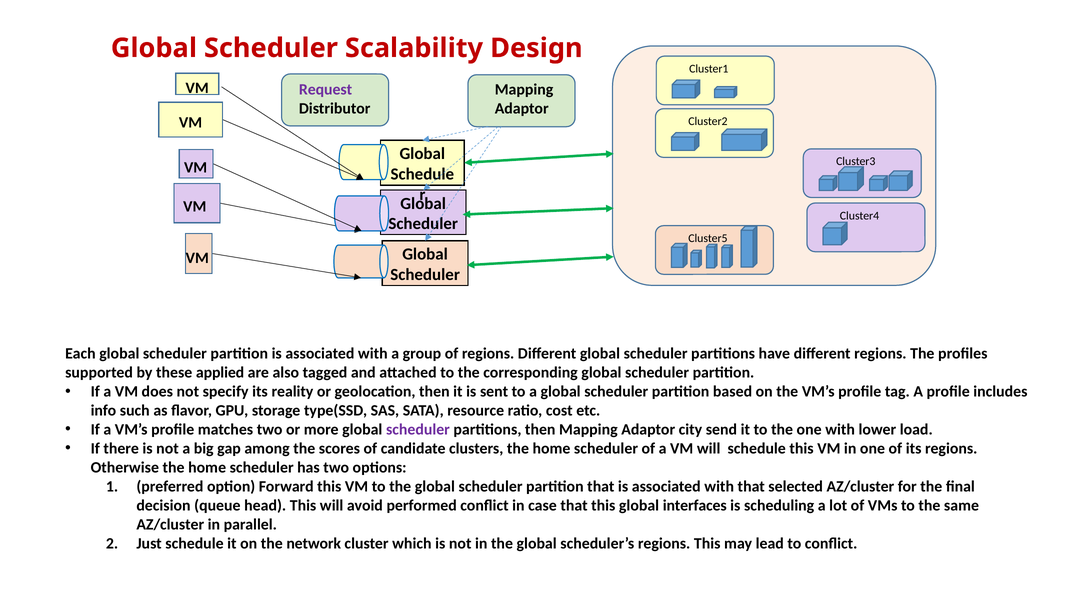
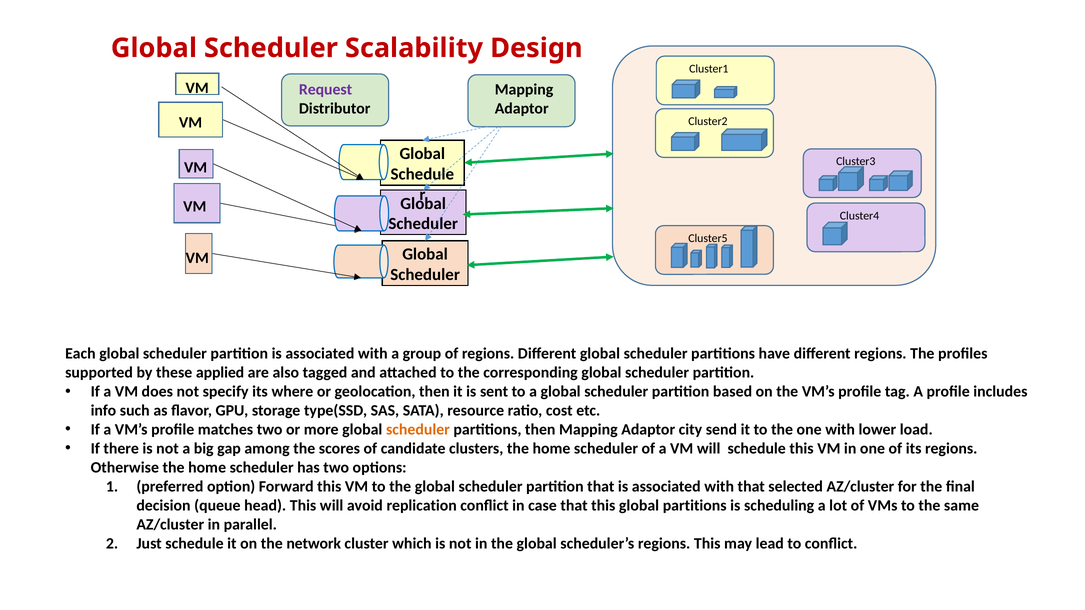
reality: reality -> where
scheduler at (418, 430) colour: purple -> orange
performed: performed -> replication
global interfaces: interfaces -> partitions
